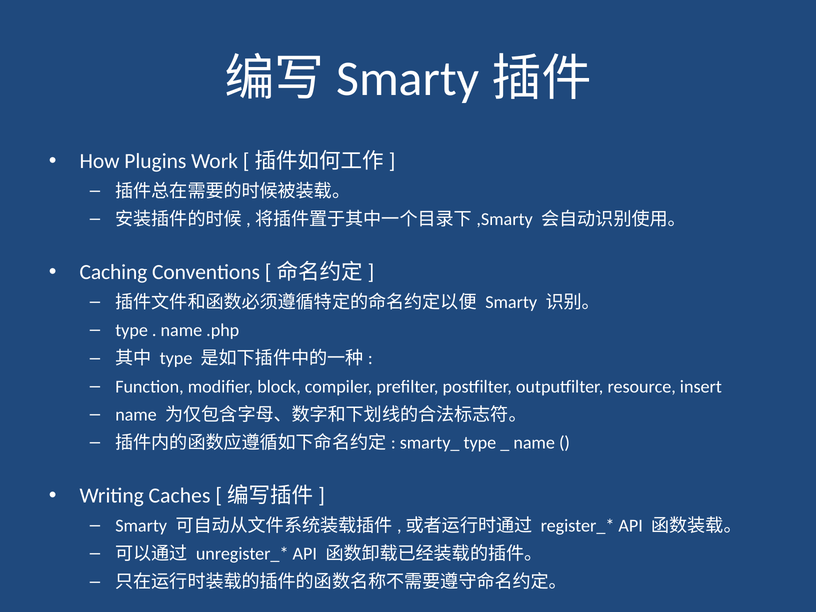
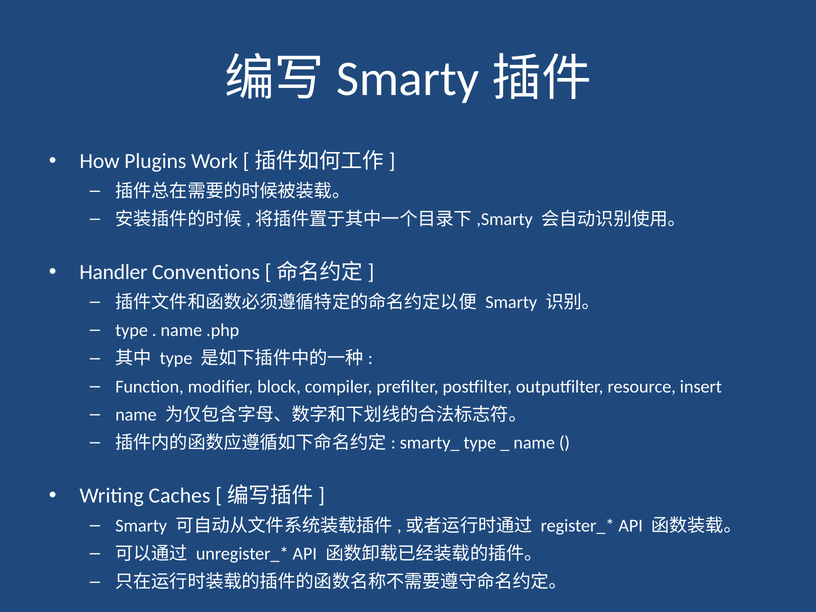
Caching: Caching -> Handler
